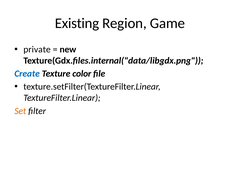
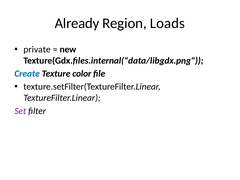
Existing: Existing -> Already
Game: Game -> Loads
Set colour: orange -> purple
